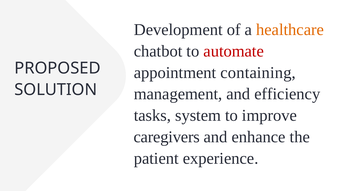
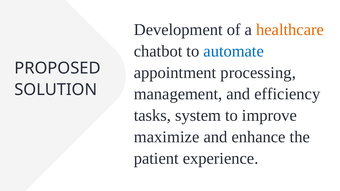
automate colour: red -> blue
containing: containing -> processing
caregivers: caregivers -> maximize
